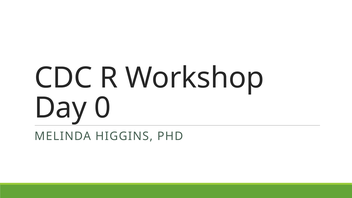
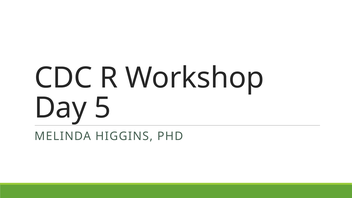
0: 0 -> 5
